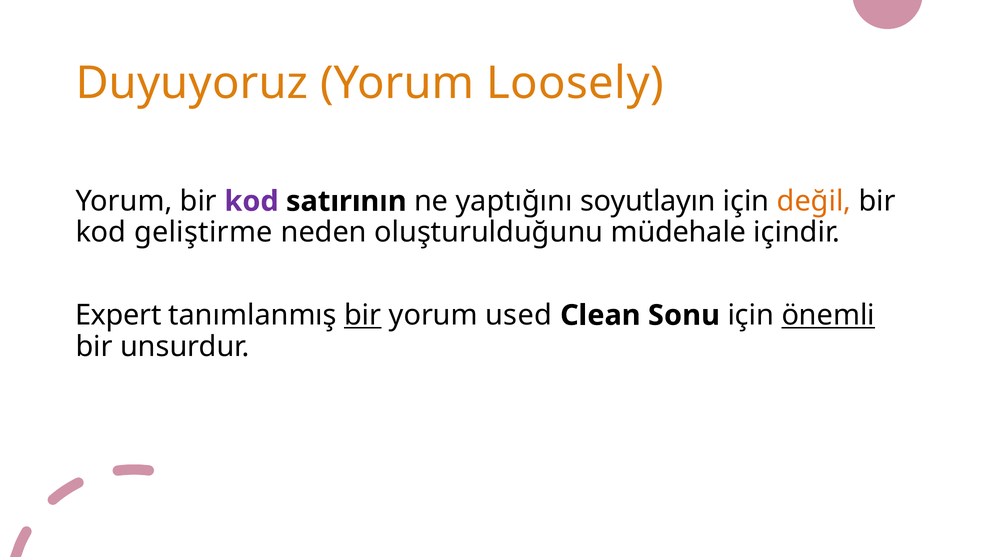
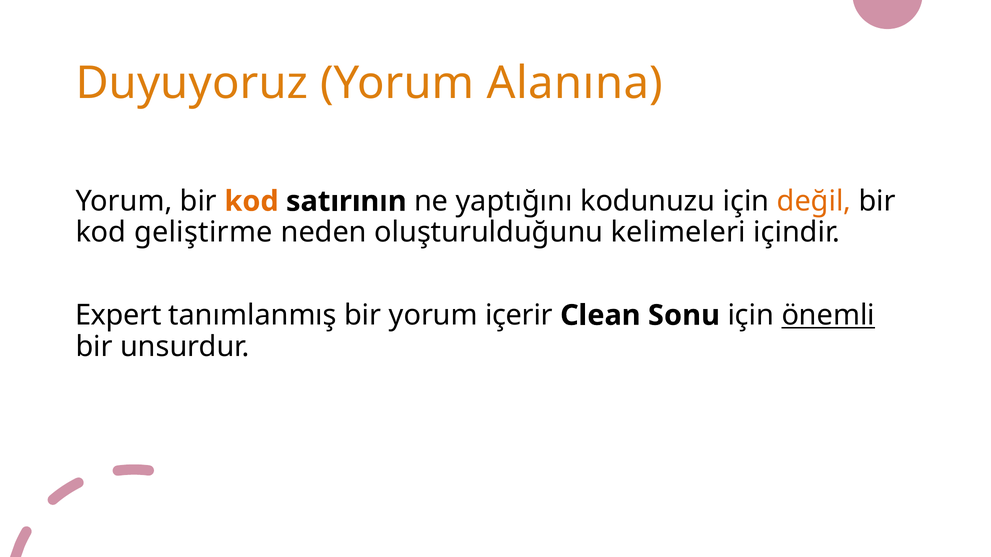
Loosely: Loosely -> Alanına
kod at (252, 201) colour: purple -> orange
soyutlayın: soyutlayın -> kodunuzu
müdehale: müdehale -> kelimeleri
bir at (363, 316) underline: present -> none
used: used -> içerir
